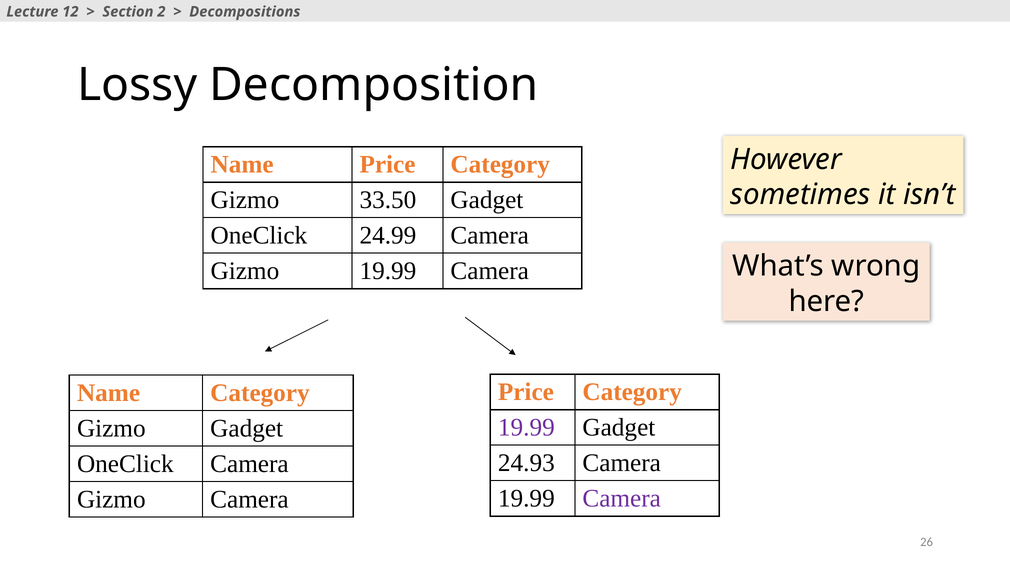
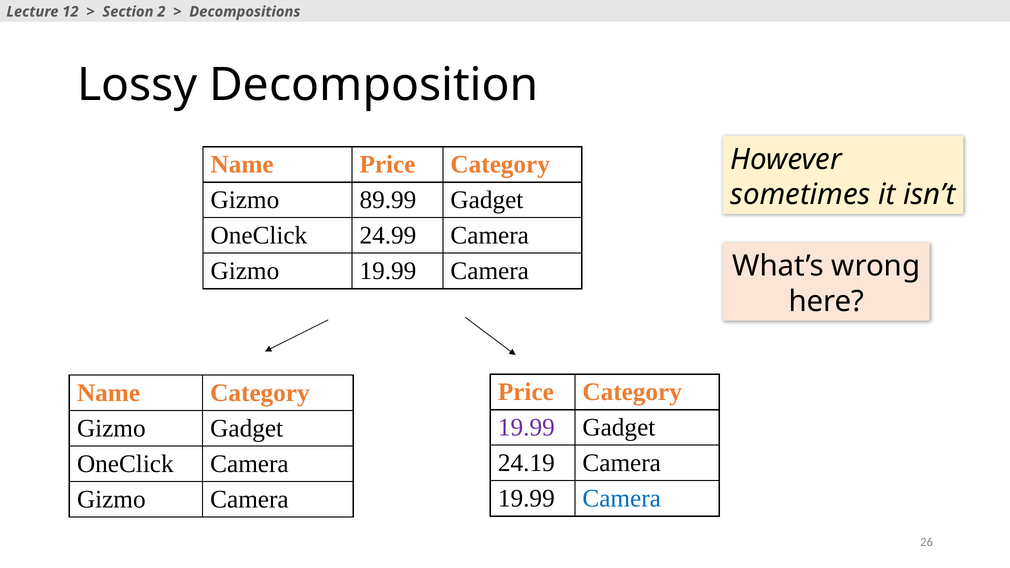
33.50: 33.50 -> 89.99
24.93: 24.93 -> 24.19
Camera at (622, 499) colour: purple -> blue
